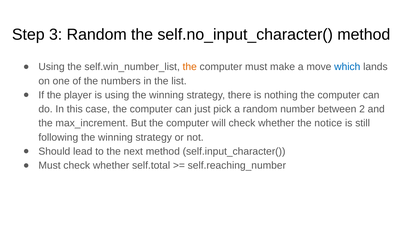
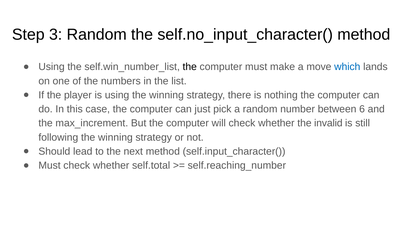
the at (190, 67) colour: orange -> black
2: 2 -> 6
notice: notice -> invalid
